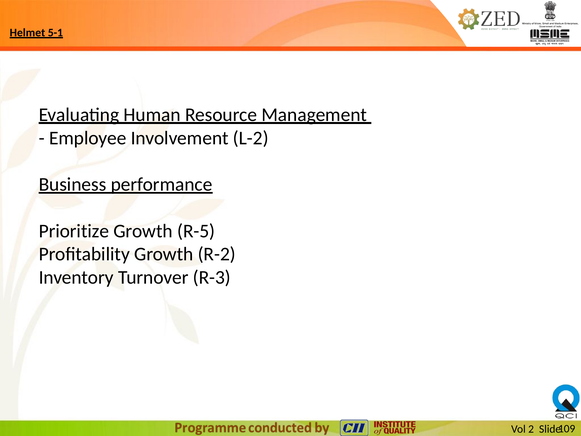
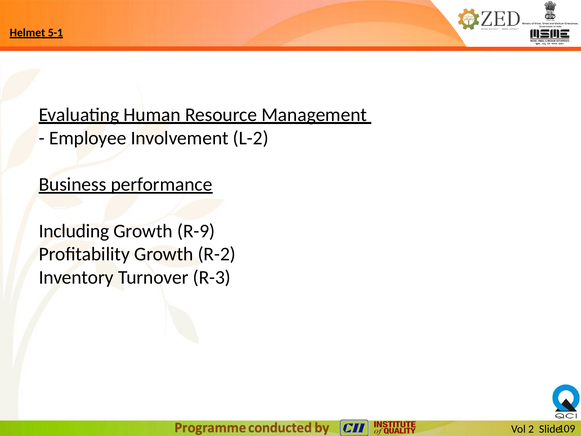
Prioritize: Prioritize -> Including
R-5: R-5 -> R-9
